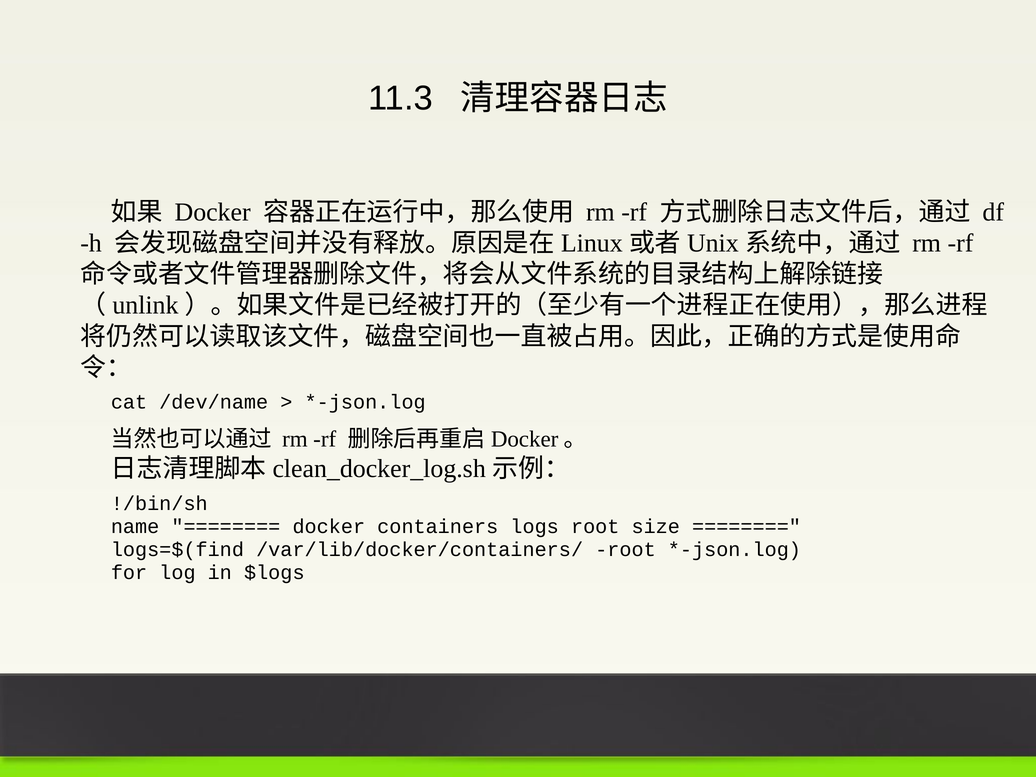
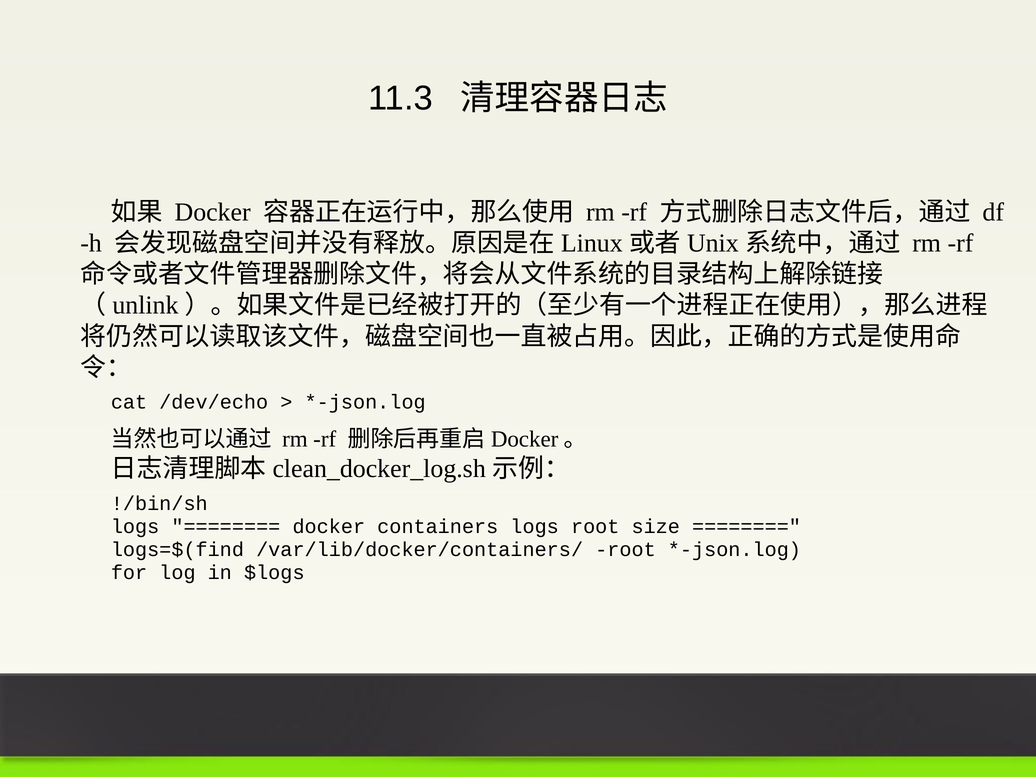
/dev/name: /dev/name -> /dev/echo
name at (135, 526): name -> logs
